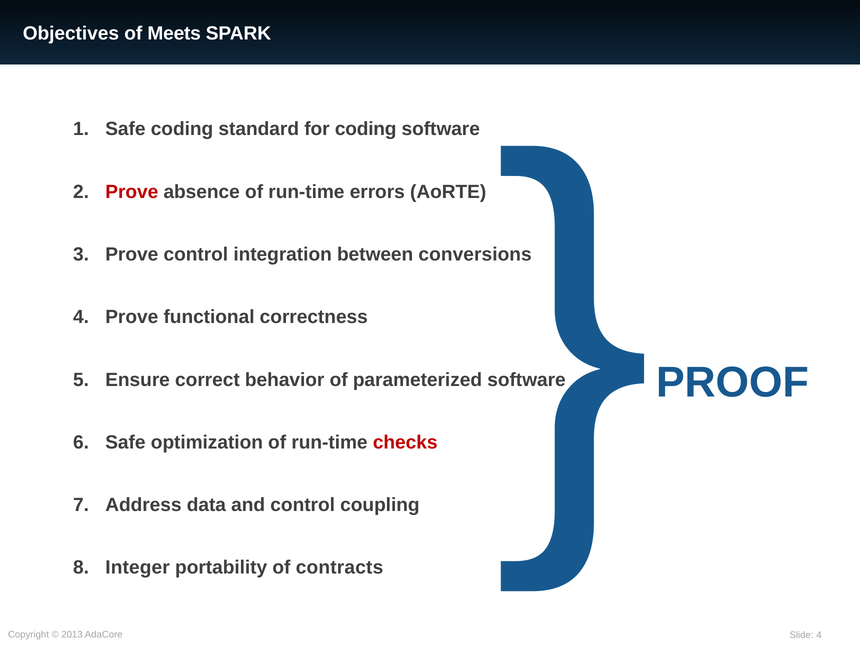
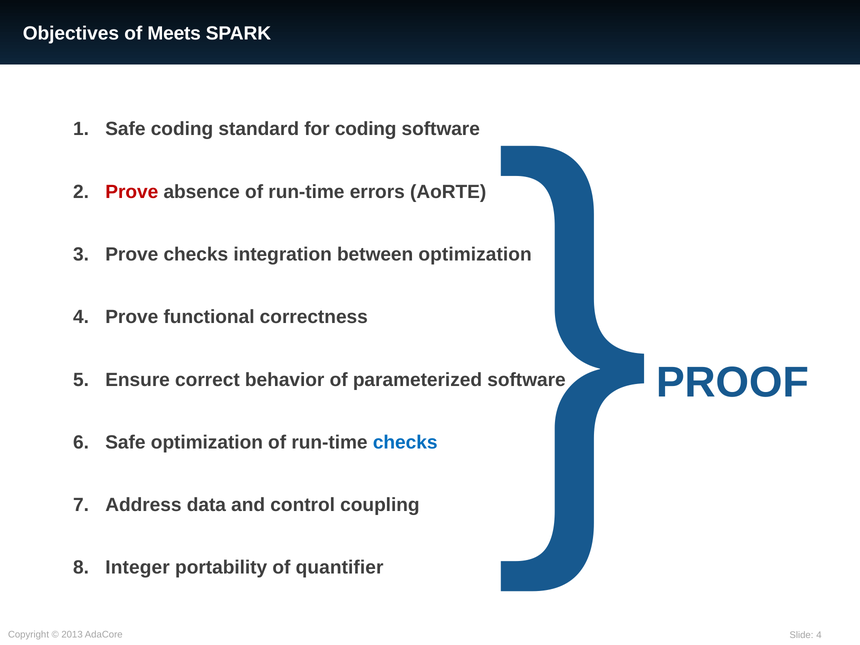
Prove control: control -> checks
between conversions: conversions -> optimization
checks at (405, 442) colour: red -> blue
contracts: contracts -> quantifier
